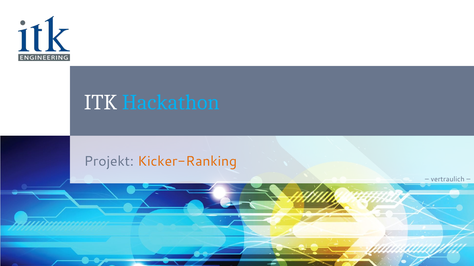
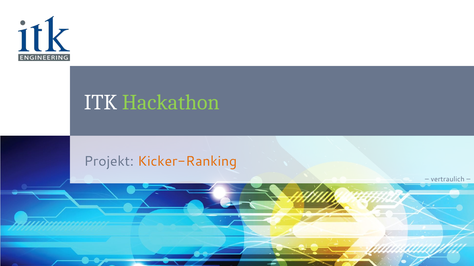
Hackathon colour: light blue -> light green
